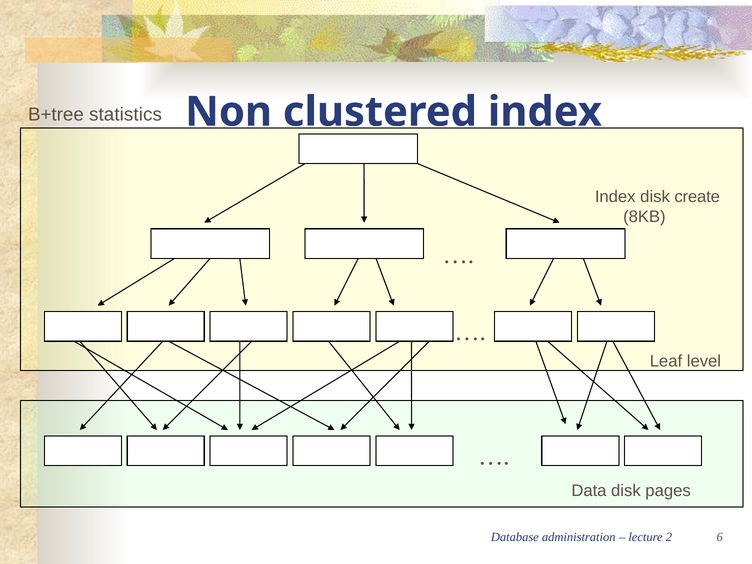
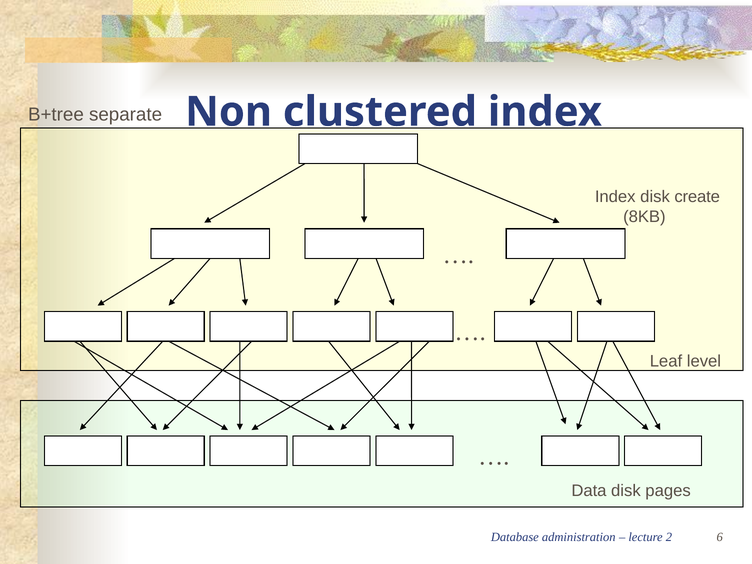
statistics: statistics -> separate
